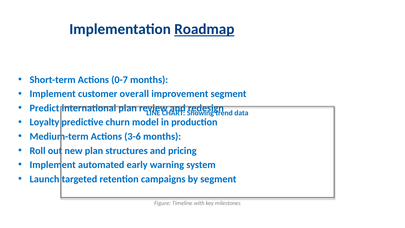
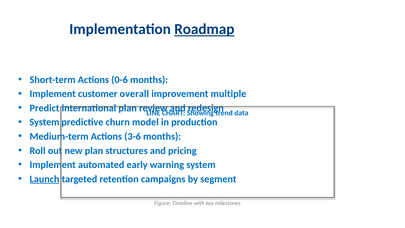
0-7: 0-7 -> 0-6
improvement segment: segment -> multiple
Loyalty at (44, 122): Loyalty -> System
Launch underline: none -> present
